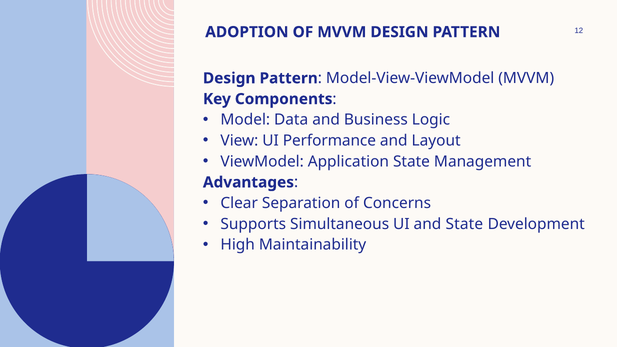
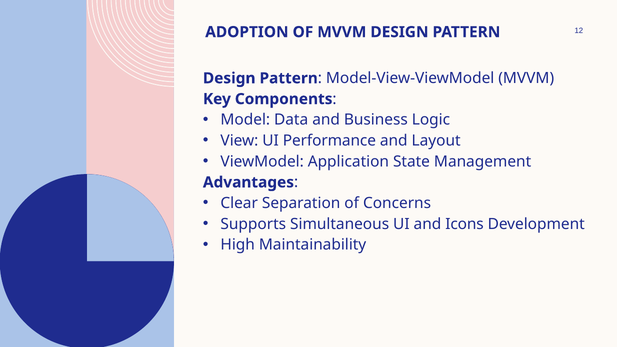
and State: State -> Icons
